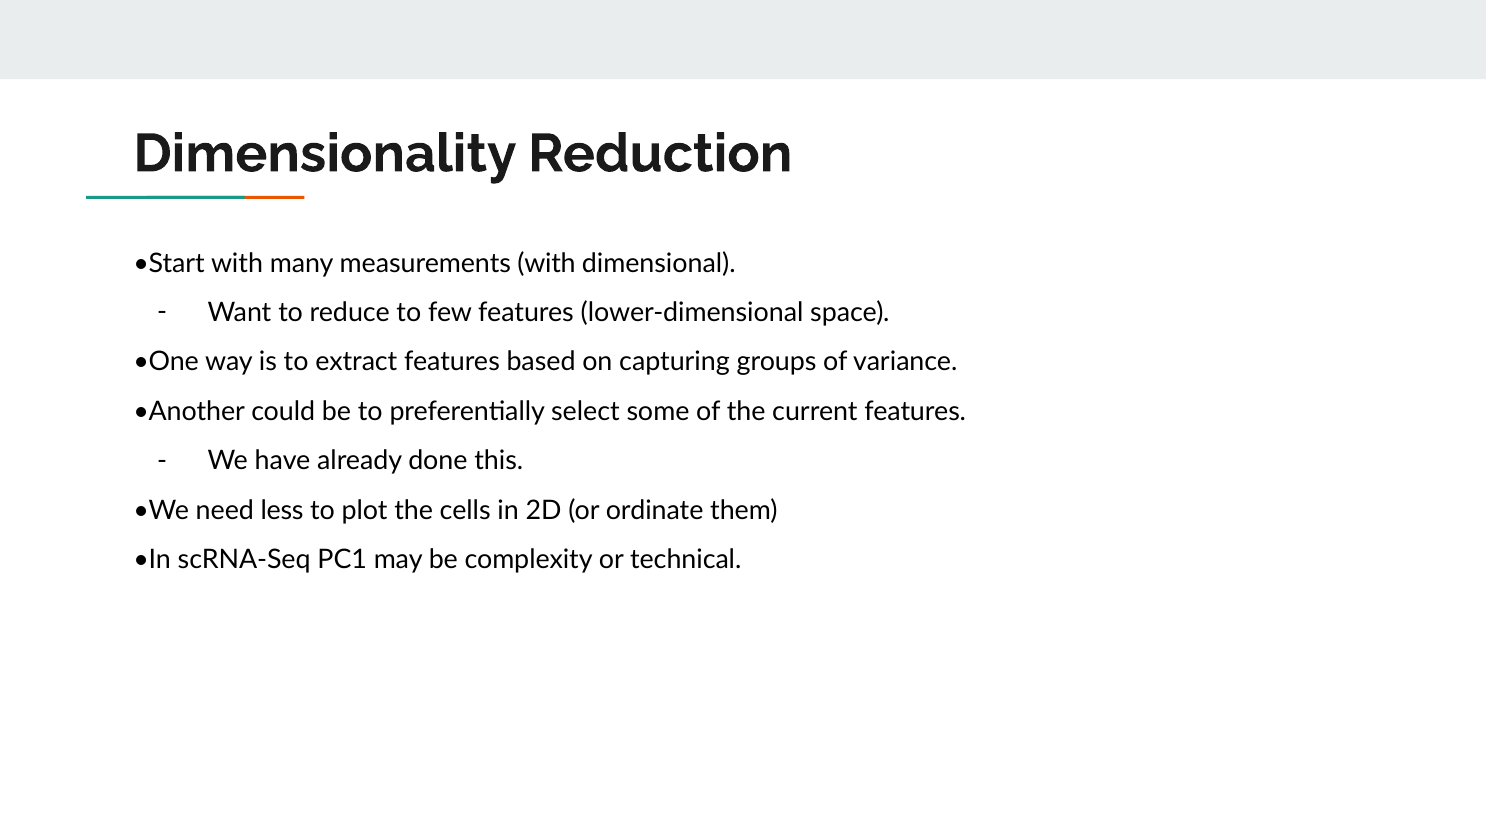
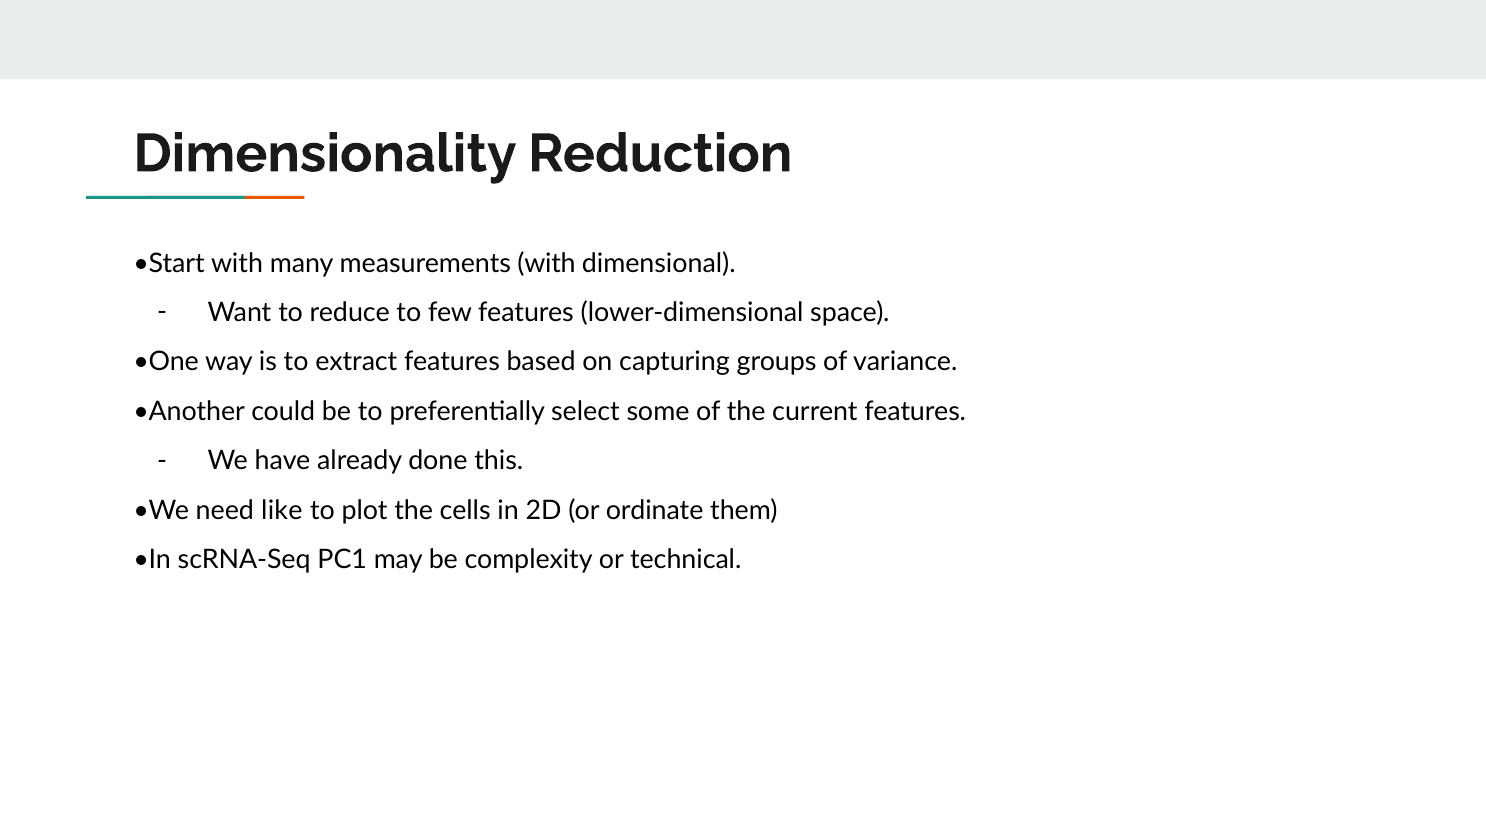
less: less -> like
